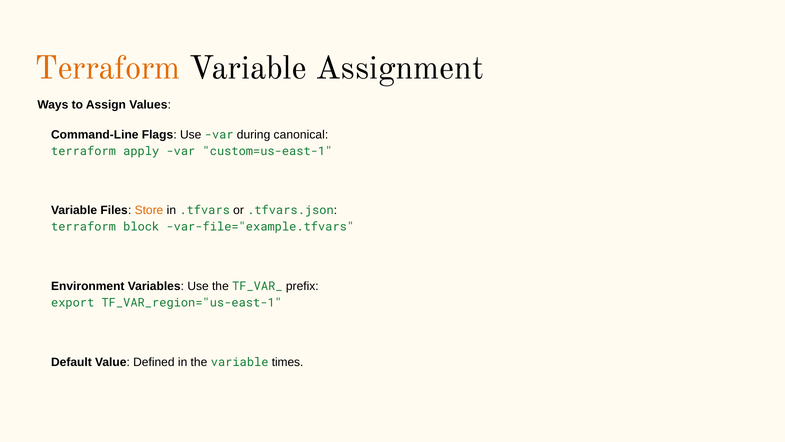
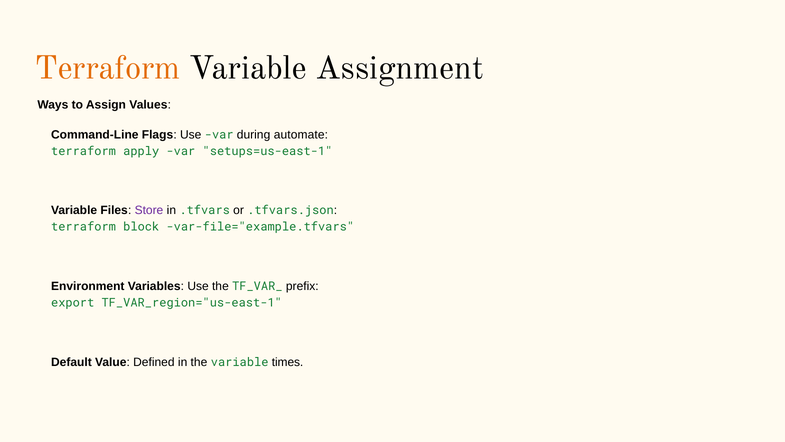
canonical: canonical -> automate
custom=us-east-1: custom=us-east-1 -> setups=us-east-1
Store colour: orange -> purple
